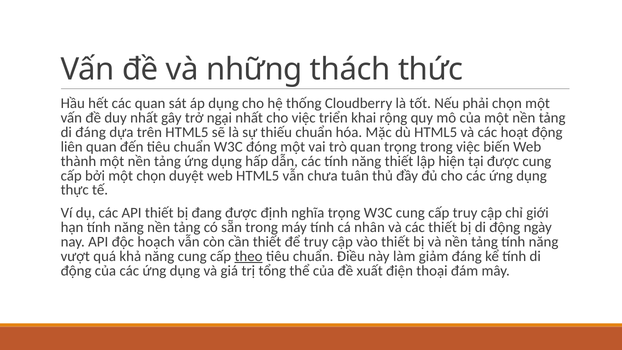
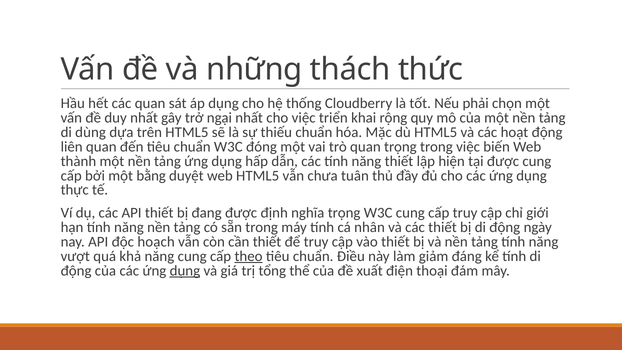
di đáng: đáng -> dùng
một chọn: chọn -> bằng
dụng at (185, 271) underline: none -> present
